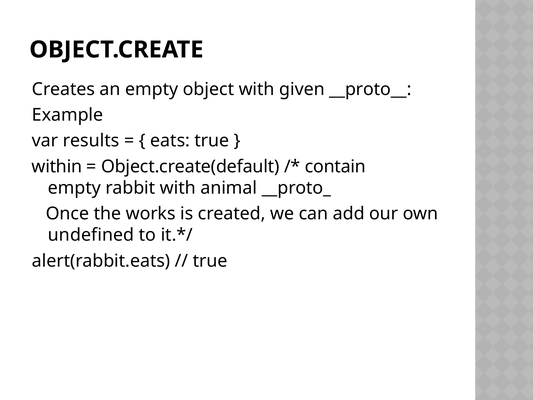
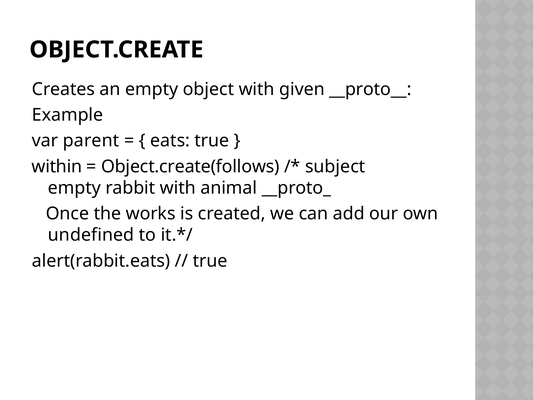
results: results -> parent
Object.create(default: Object.create(default -> Object.create(follows
contain: contain -> subject
